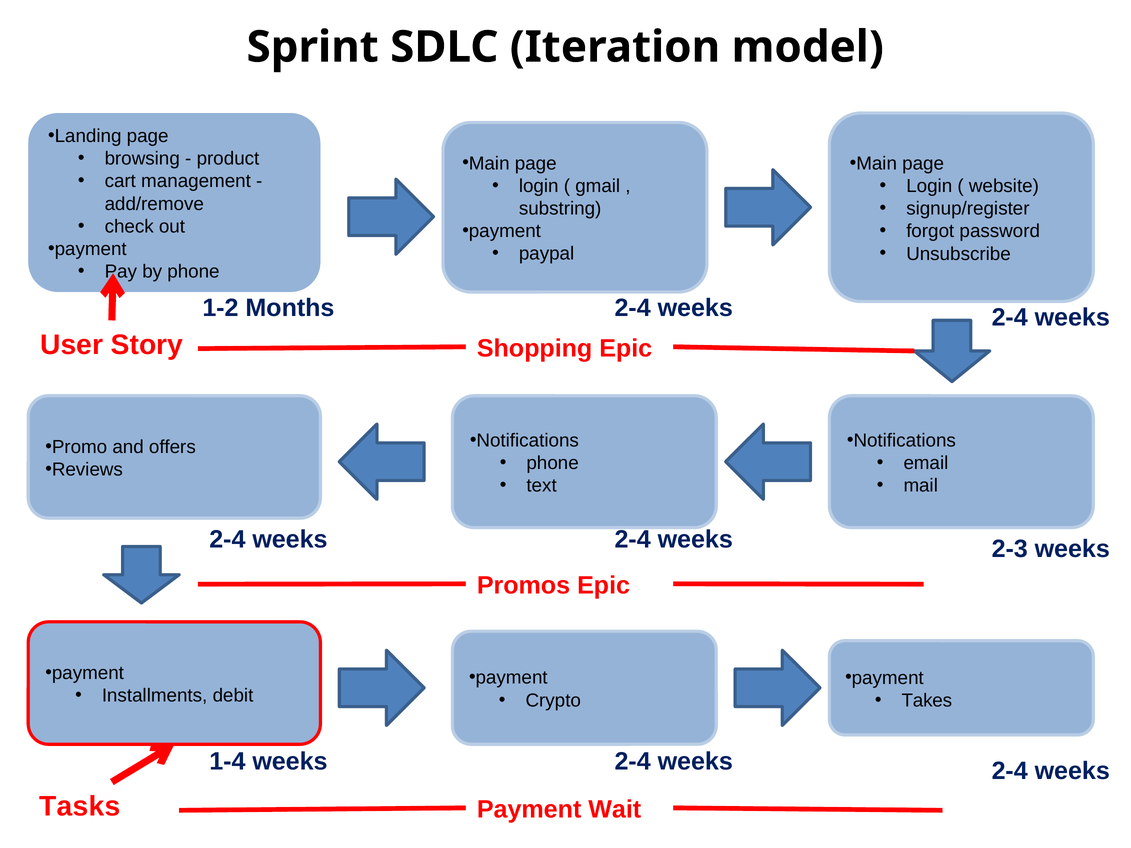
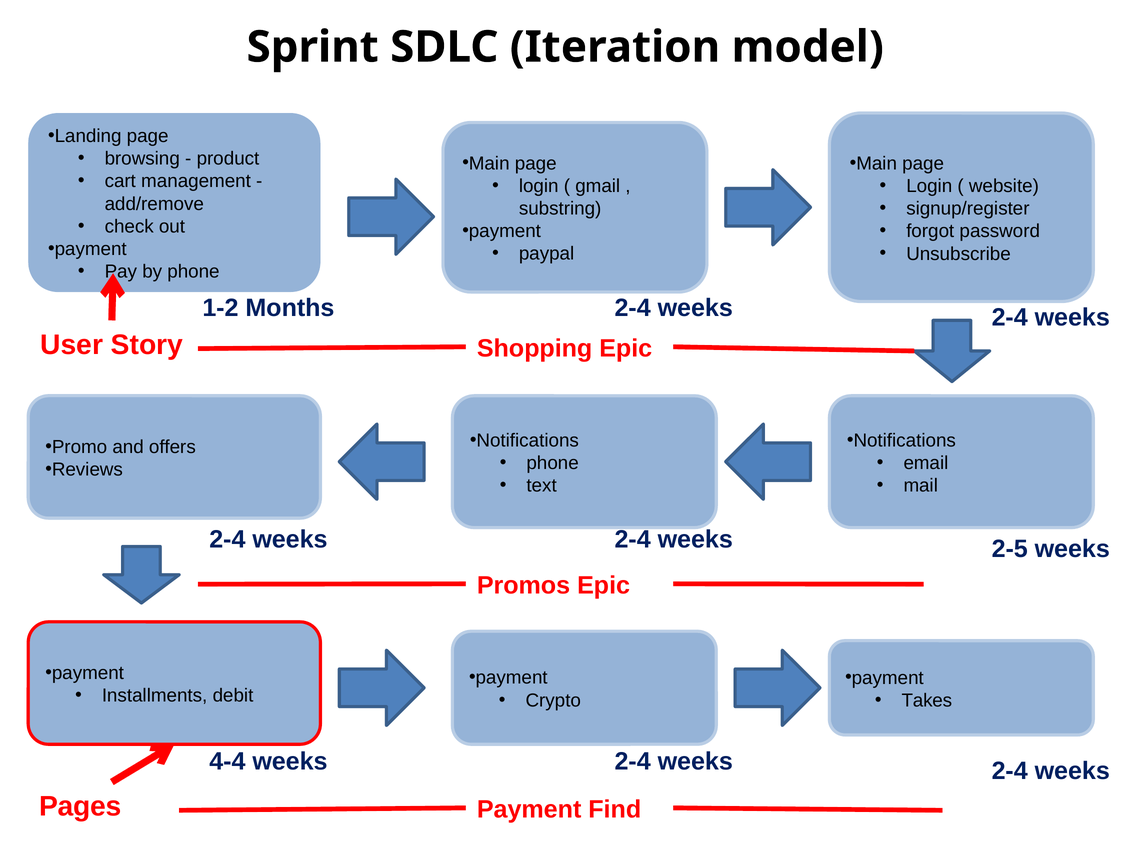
2-3: 2-3 -> 2-5
1-4: 1-4 -> 4-4
Tasks: Tasks -> Pages
Wait: Wait -> Find
